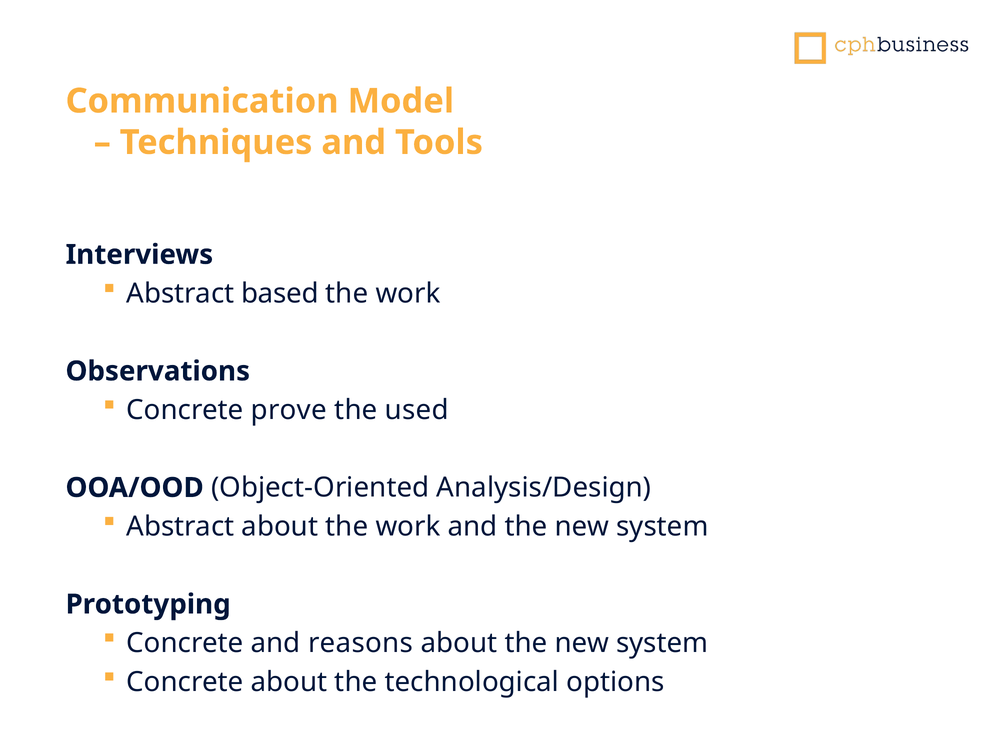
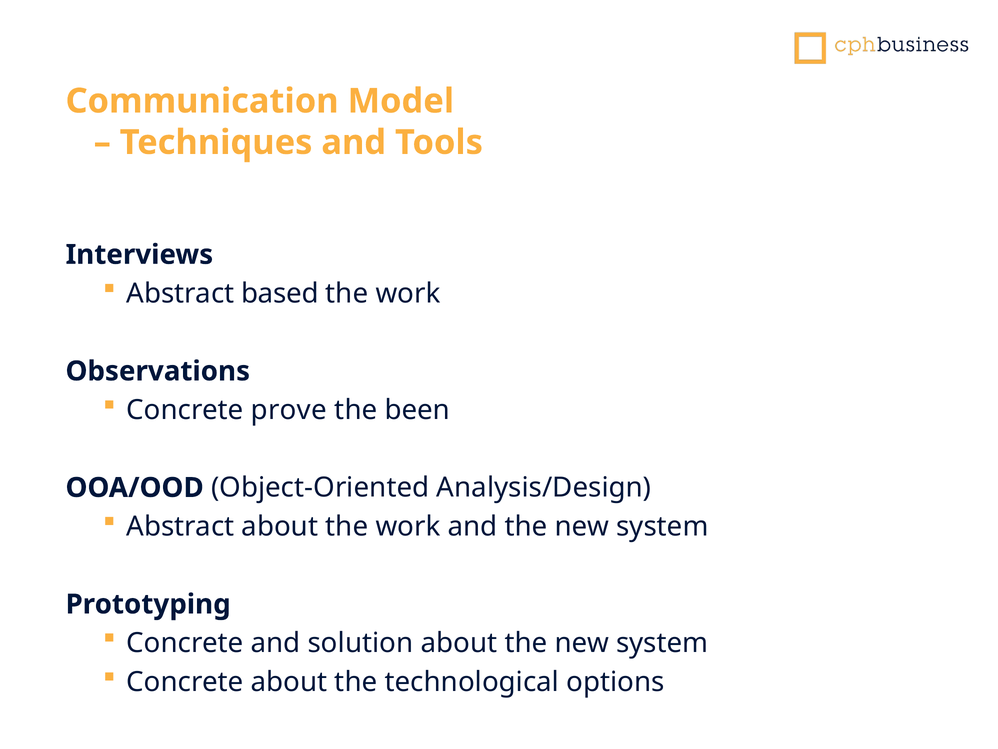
used: used -> been
reasons: reasons -> solution
